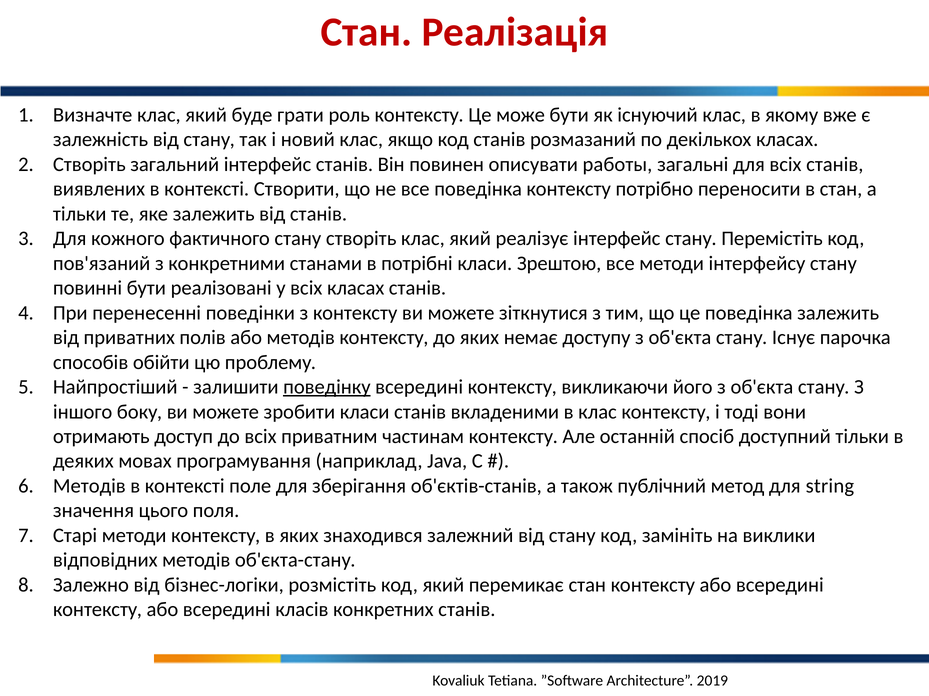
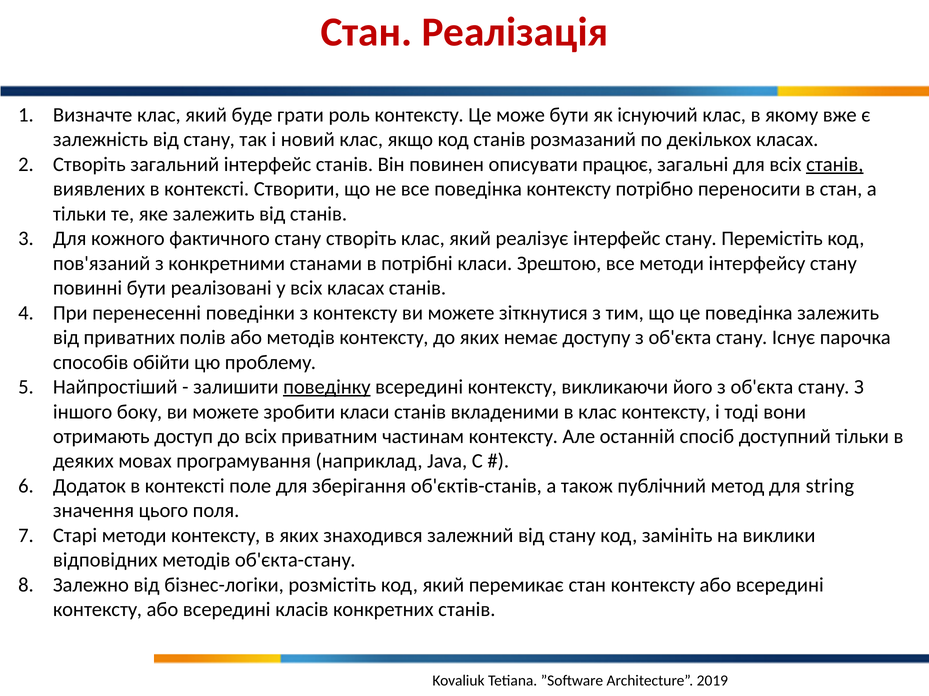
работы: работы -> працює
станів at (835, 165) underline: none -> present
Методів at (89, 486): Методів -> Додаток
